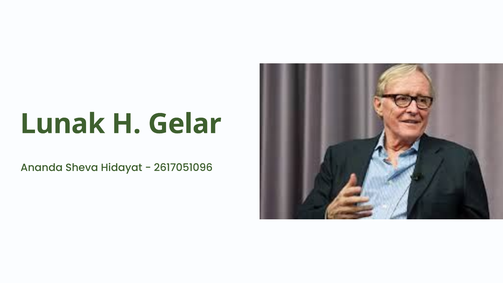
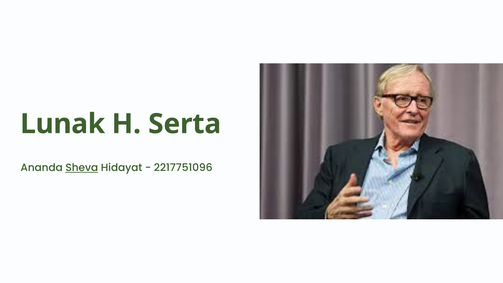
Gelar: Gelar -> Serta
Sheva underline: none -> present
2617051096: 2617051096 -> 2217751096
